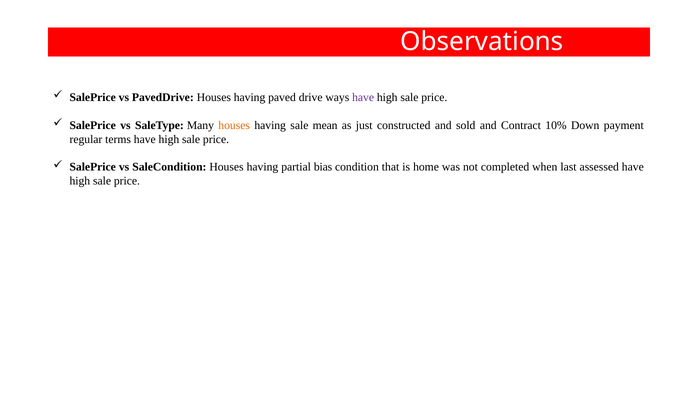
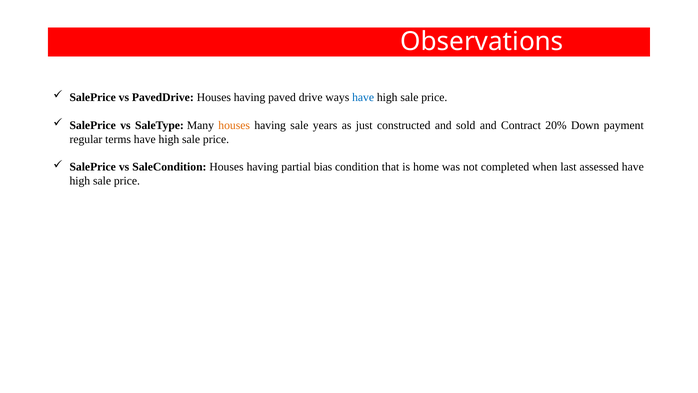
have at (363, 97) colour: purple -> blue
mean: mean -> years
10%: 10% -> 20%
